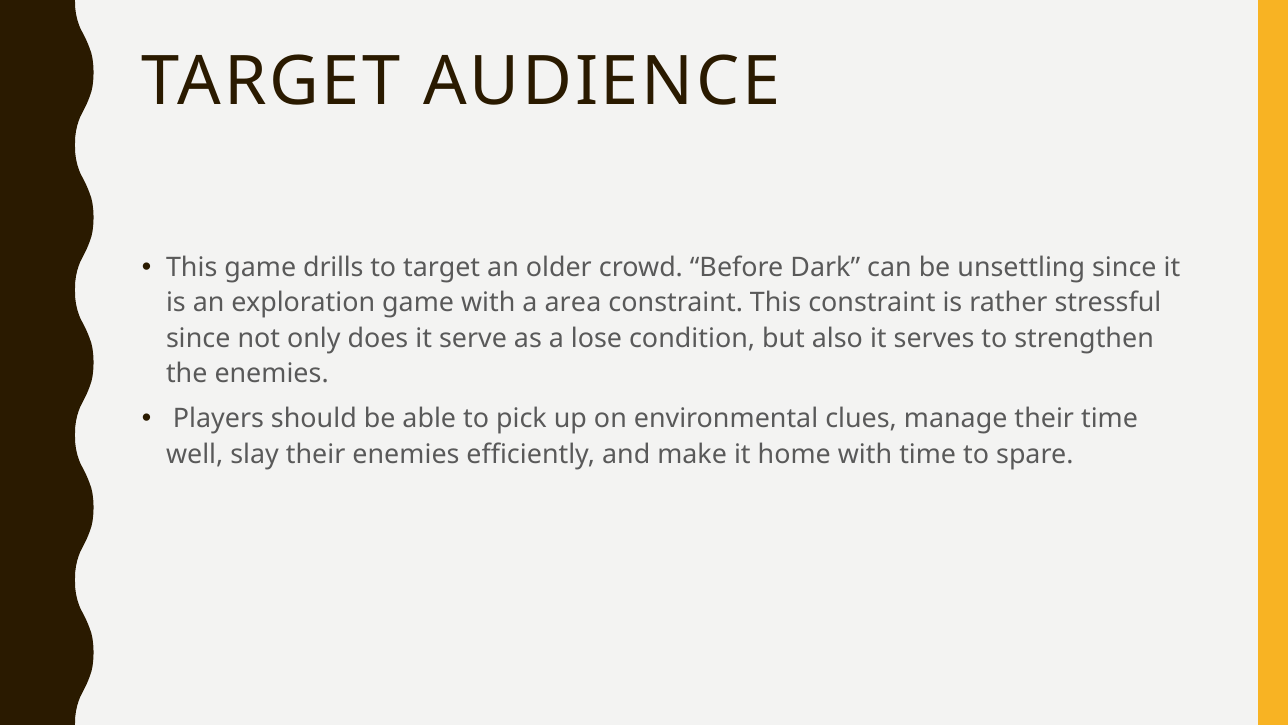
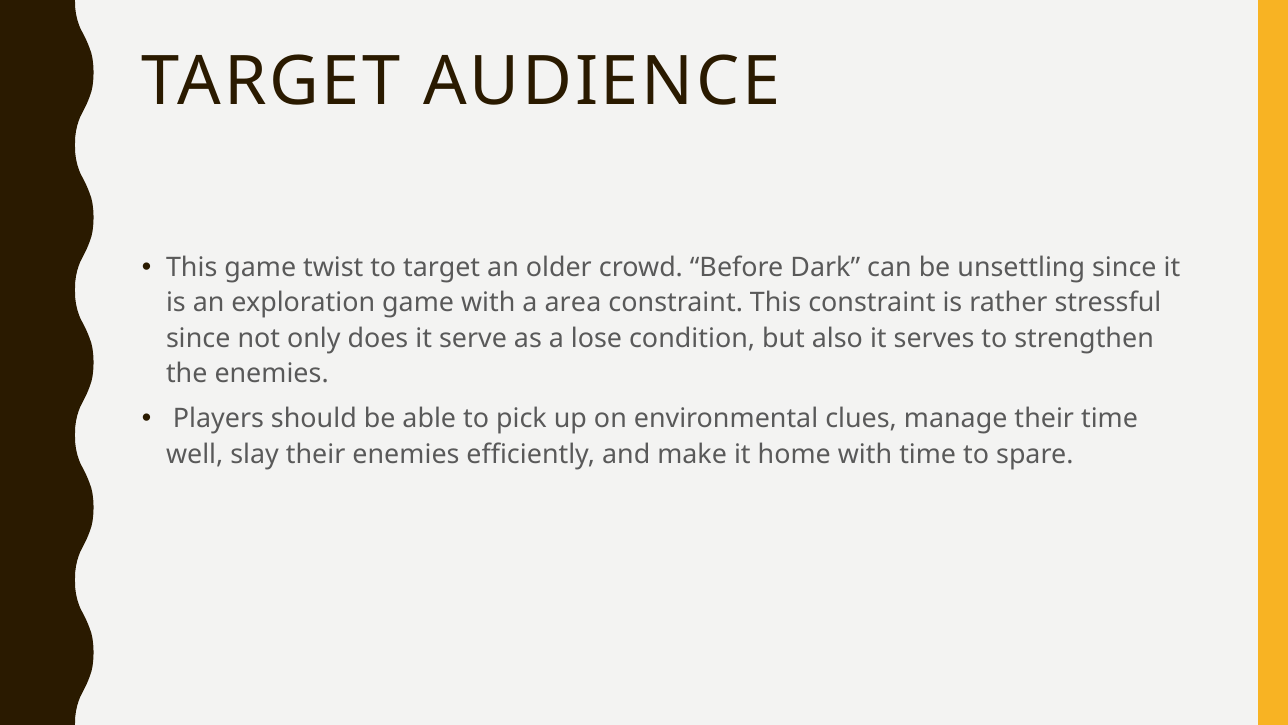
drills: drills -> twist
